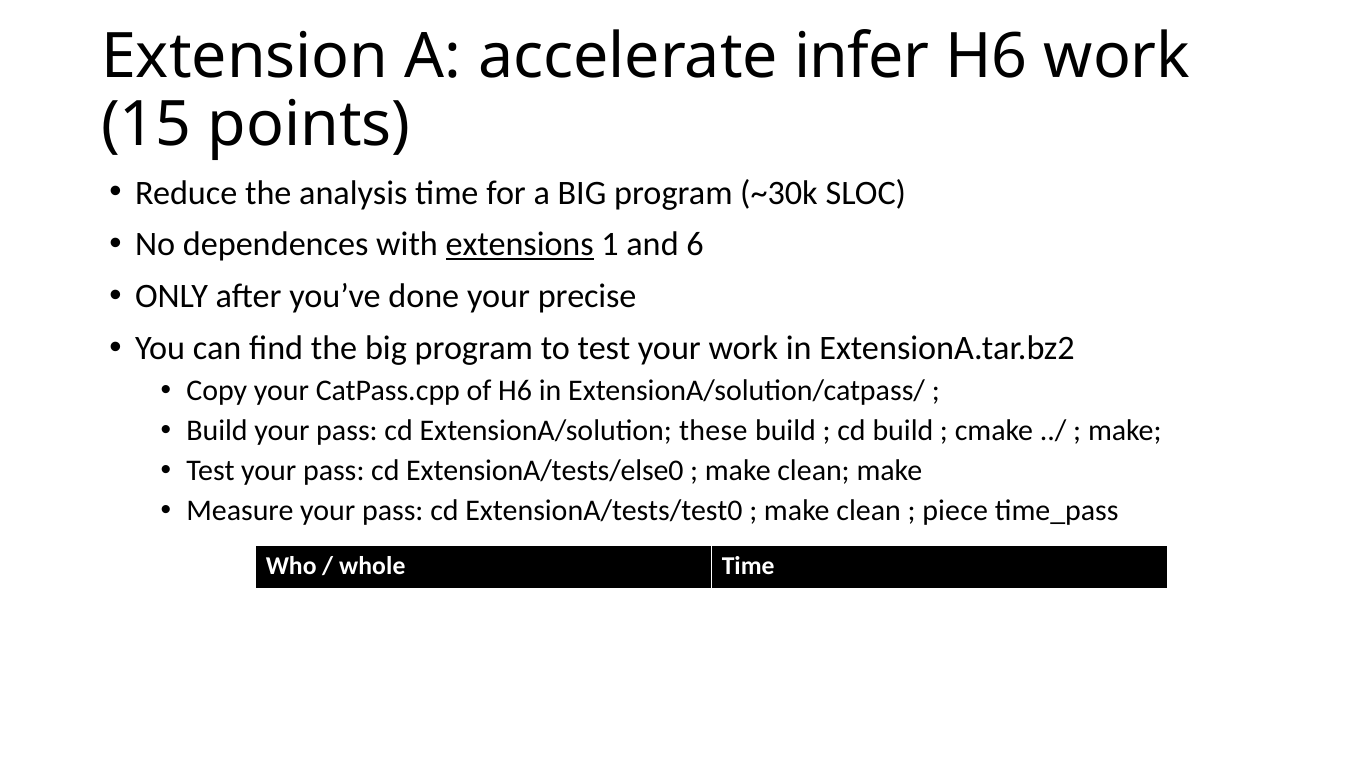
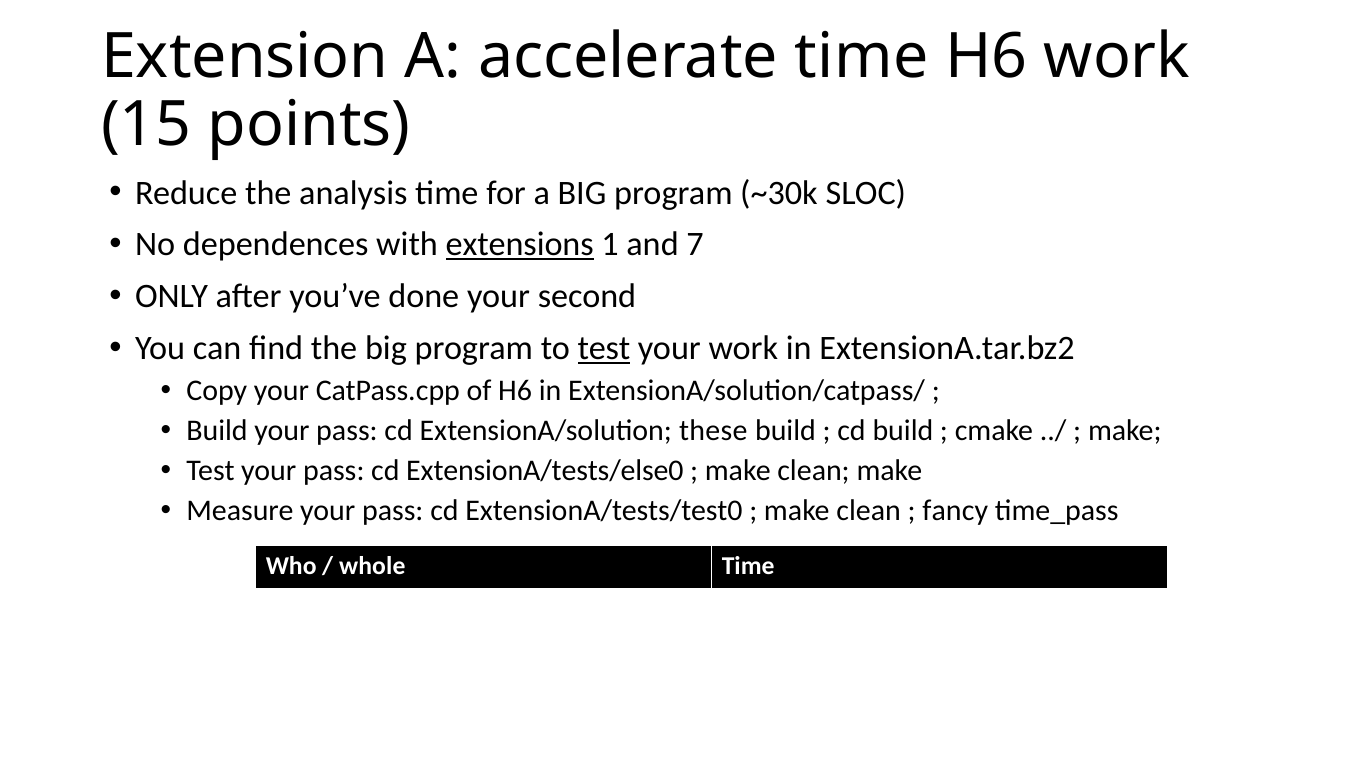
accelerate infer: infer -> time
6: 6 -> 7
your precise: precise -> second
test at (604, 348) underline: none -> present
piece: piece -> fancy
